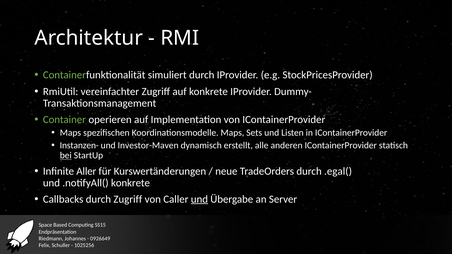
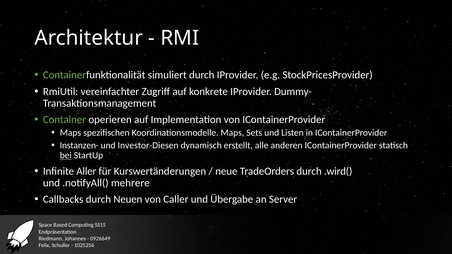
Investor-Maven: Investor-Maven -> Investor-Diesen
.egal(: .egal( -> .wird(
.notifyAll( konkrete: konkrete -> mehrere
durch Zugriff: Zugriff -> Neuen
und at (199, 199) underline: present -> none
